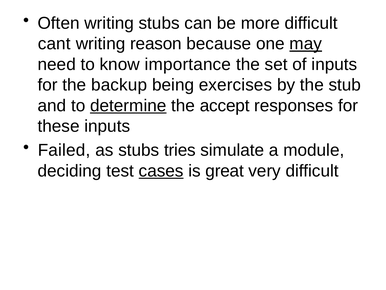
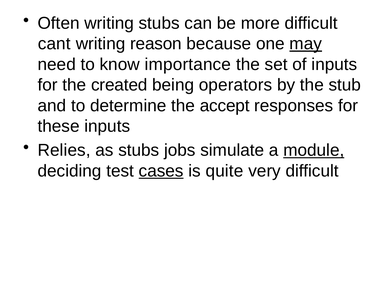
backup: backup -> created
exercises: exercises -> operators
determine underline: present -> none
Failed: Failed -> Relies
tries: tries -> jobs
module underline: none -> present
great: great -> quite
